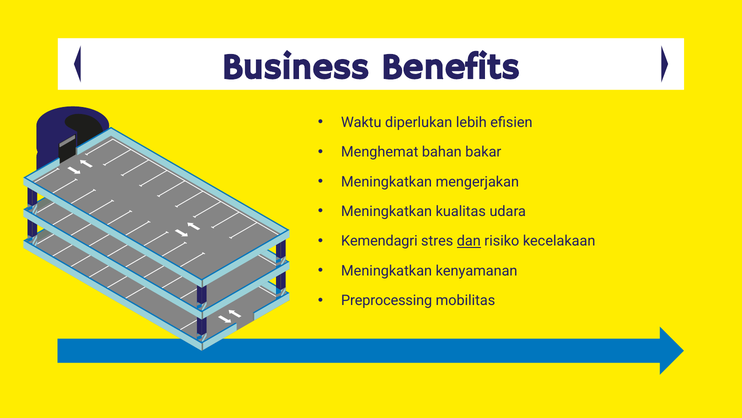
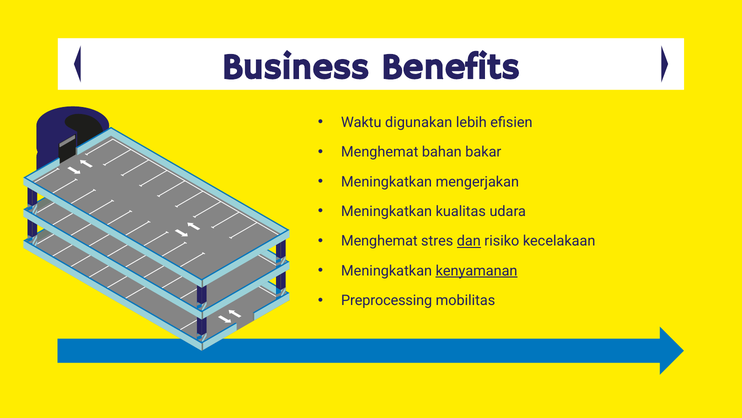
diperlukan: diperlukan -> digunakan
Kemendagri at (379, 241): Kemendagri -> Menghemat
kenyamanan underline: none -> present
